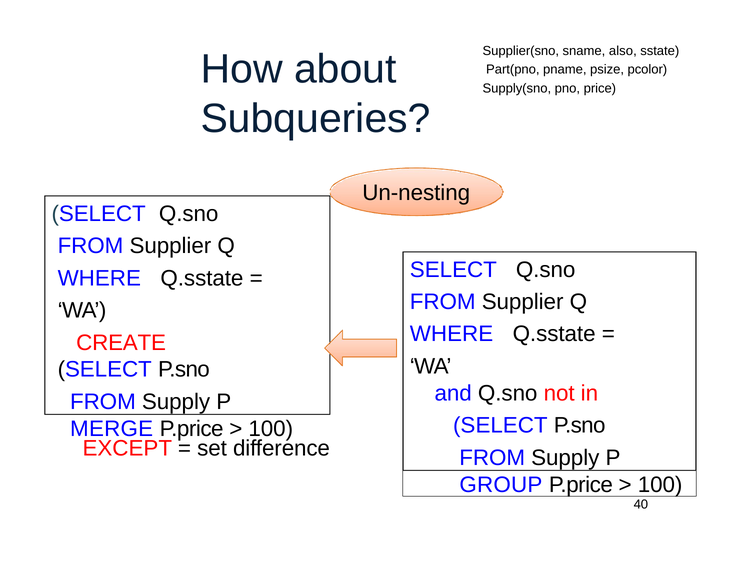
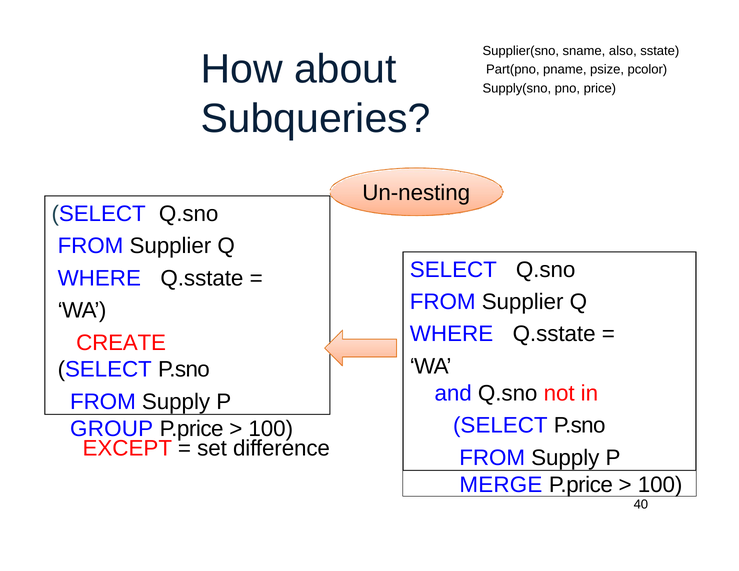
MERGE: MERGE -> GROUP
GROUP: GROUP -> MERGE
